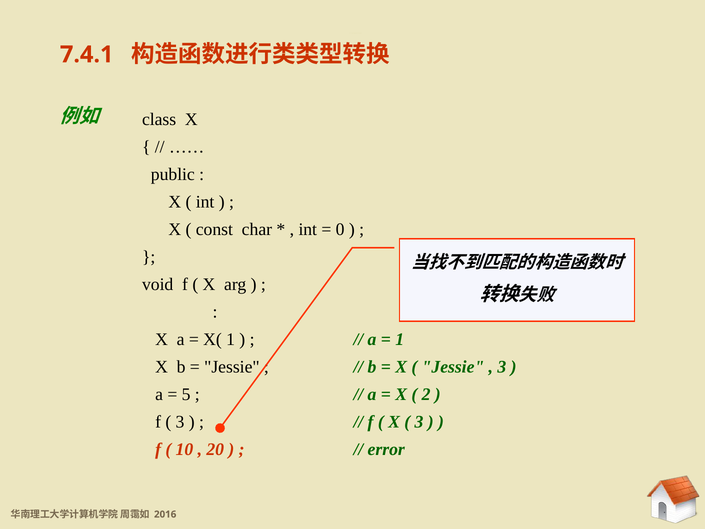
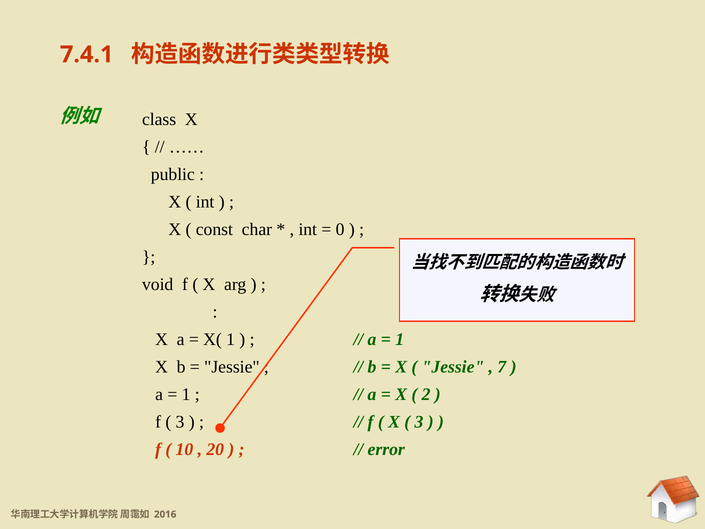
3 at (502, 367): 3 -> 7
5 at (186, 394): 5 -> 1
